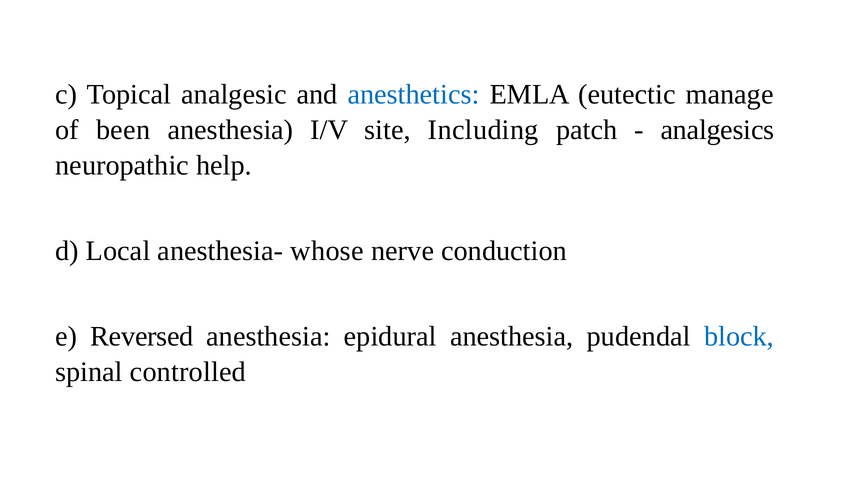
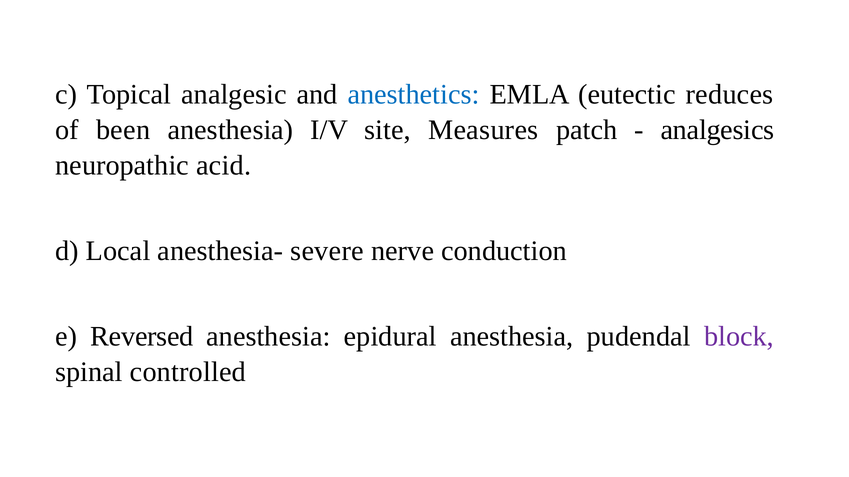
manage: manage -> reduces
Including: Including -> Measures
help: help -> acid
whose: whose -> severe
block colour: blue -> purple
